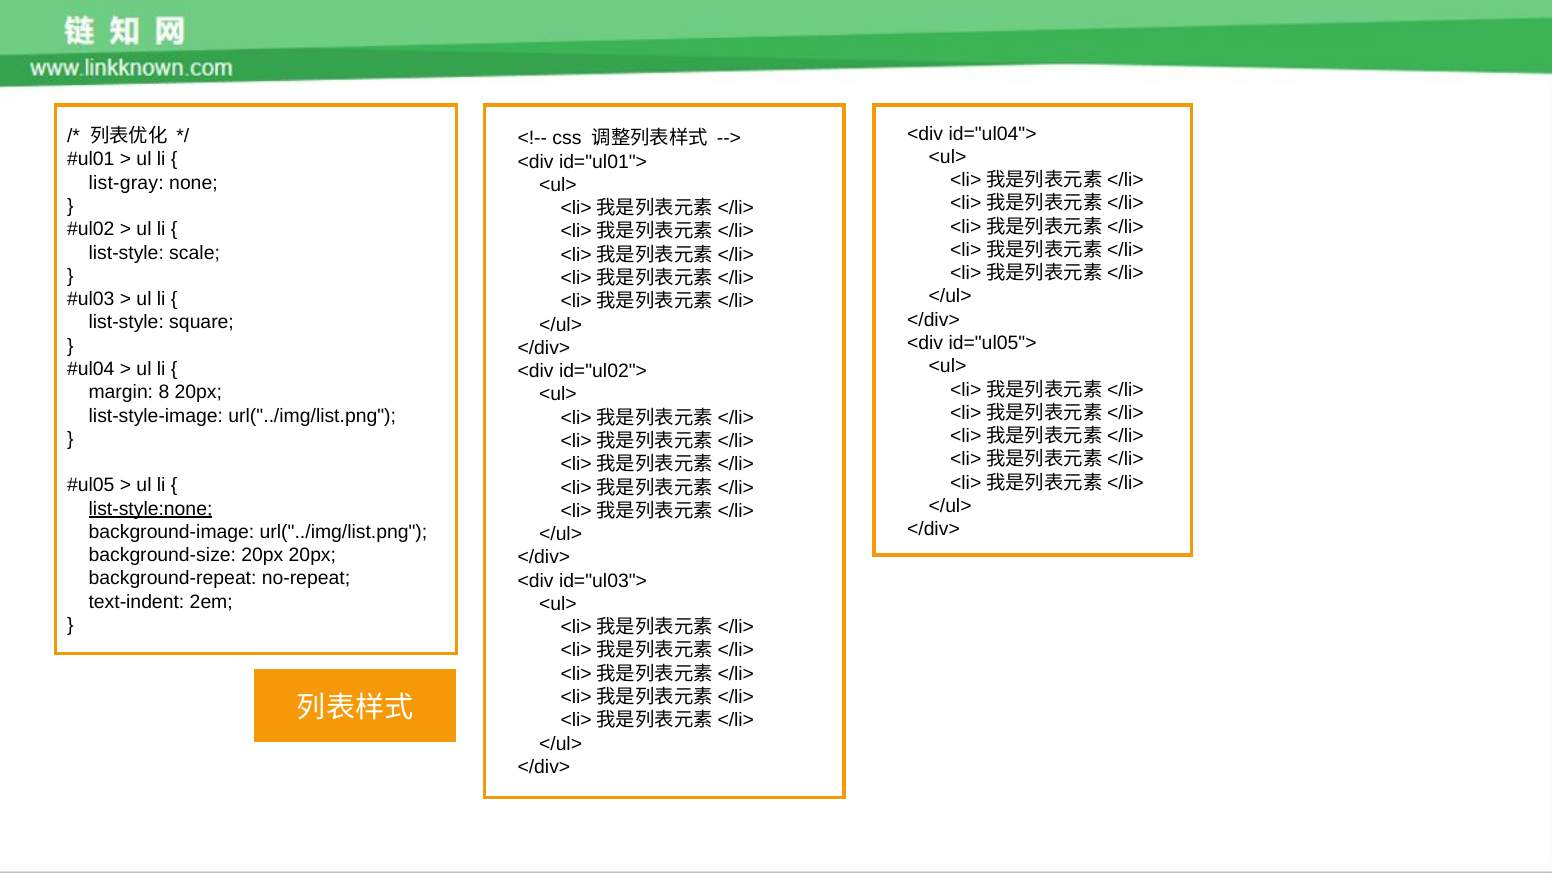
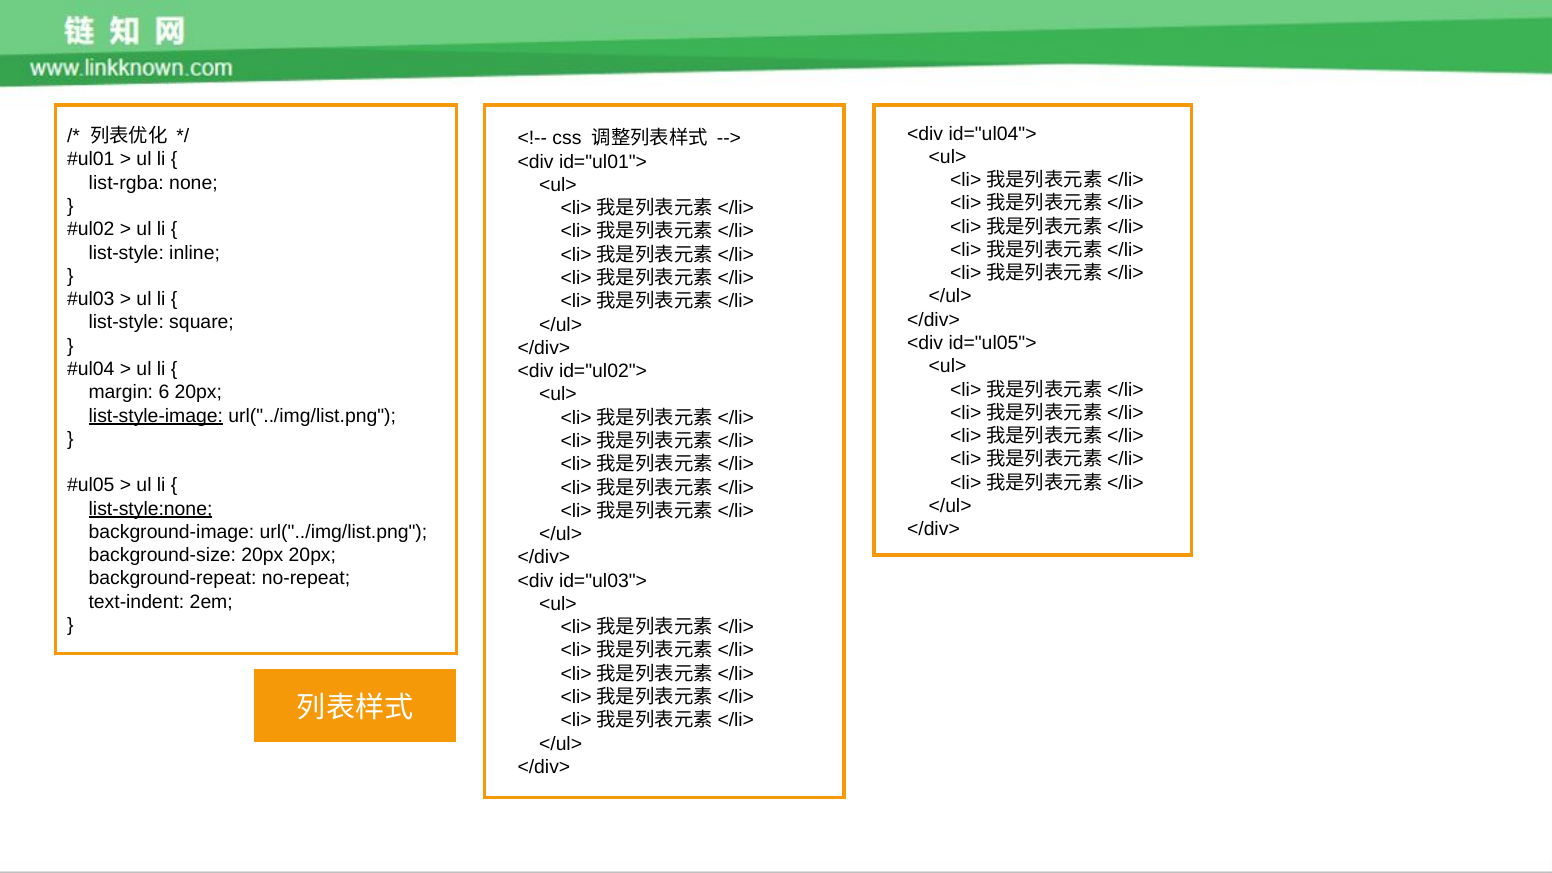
list-gray: list-gray -> list-rgba
scale: scale -> inline
8: 8 -> 6
list-style-image underline: none -> present
